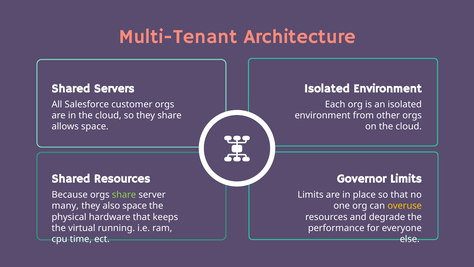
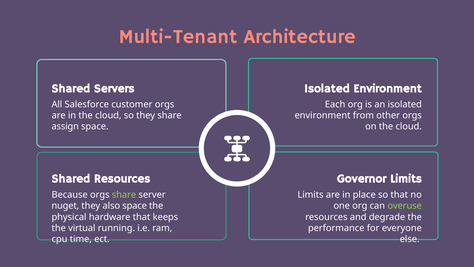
allows: allows -> assign
many: many -> nuget
overuse colour: yellow -> light green
